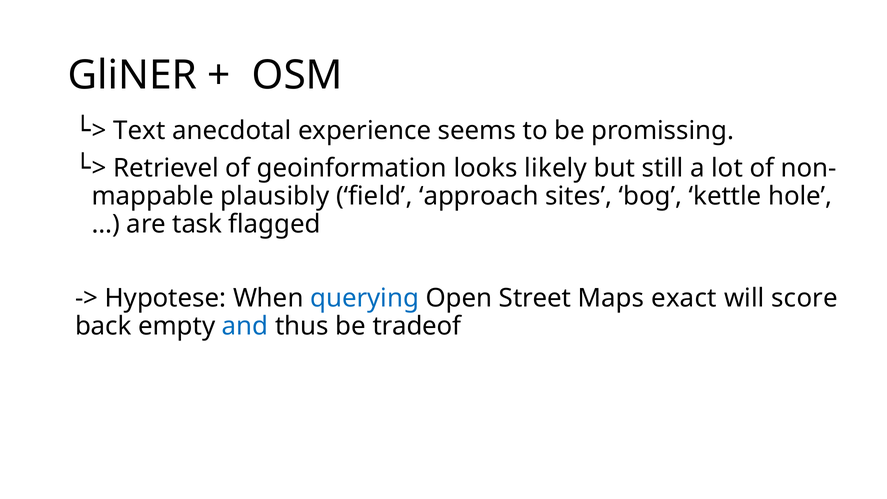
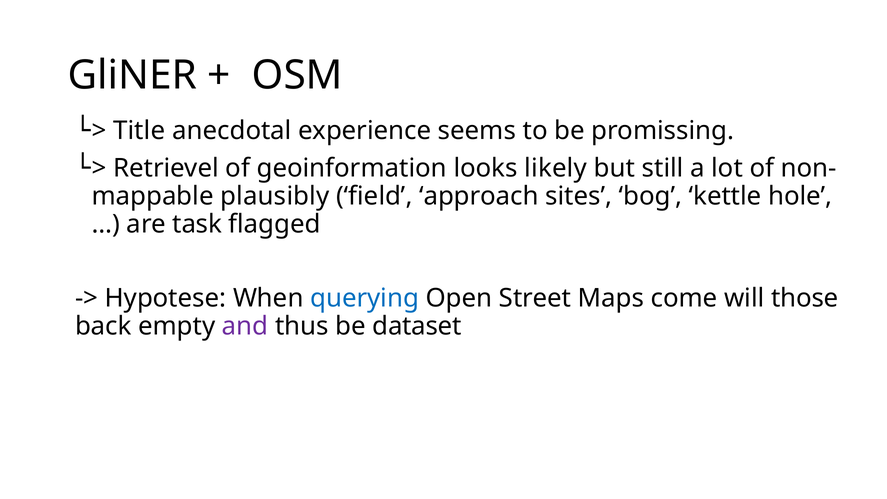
Text: Text -> Title
exact: exact -> come
score: score -> those
and colour: blue -> purple
tradeof: tradeof -> dataset
